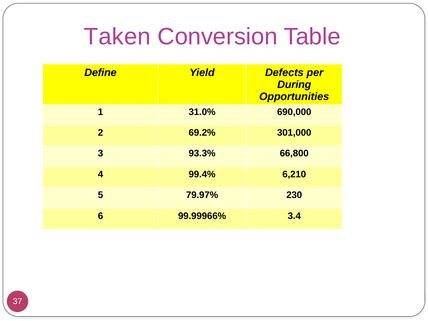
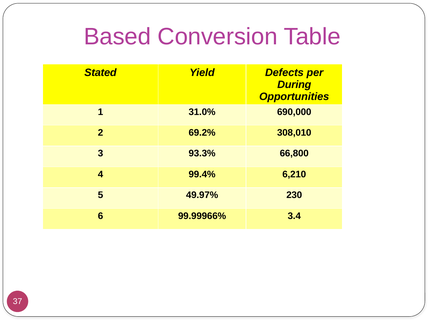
Taken: Taken -> Based
Define: Define -> Stated
301,000: 301,000 -> 308,010
79.97%: 79.97% -> 49.97%
